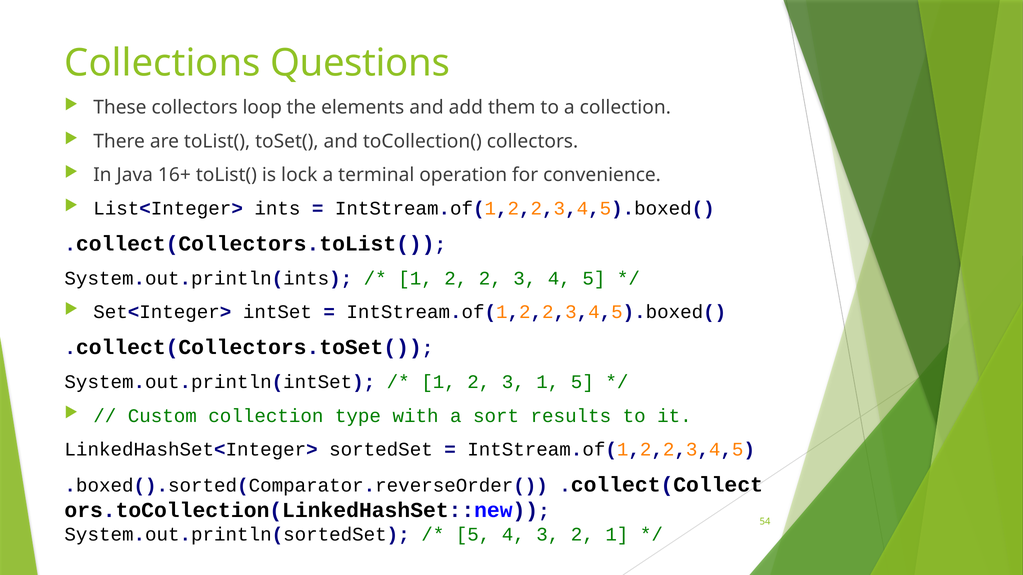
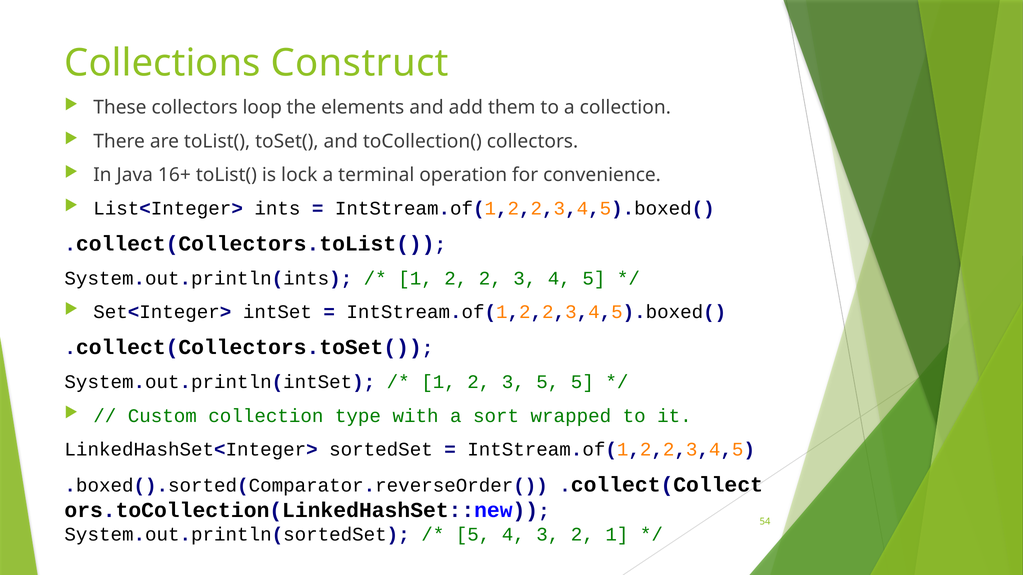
Questions: Questions -> Construct
3 1: 1 -> 5
results: results -> wrapped
